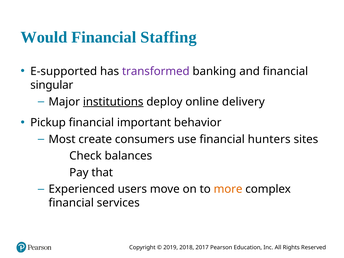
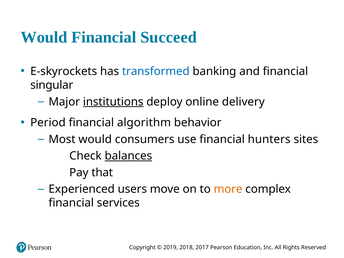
Staffing: Staffing -> Succeed
E-supported: E-supported -> E-skyrockets
transformed colour: purple -> blue
Pickup: Pickup -> Period
important: important -> algorithm
Most create: create -> would
balances underline: none -> present
